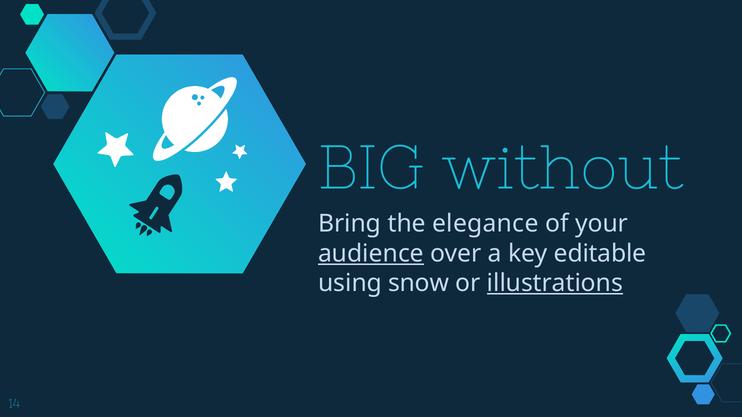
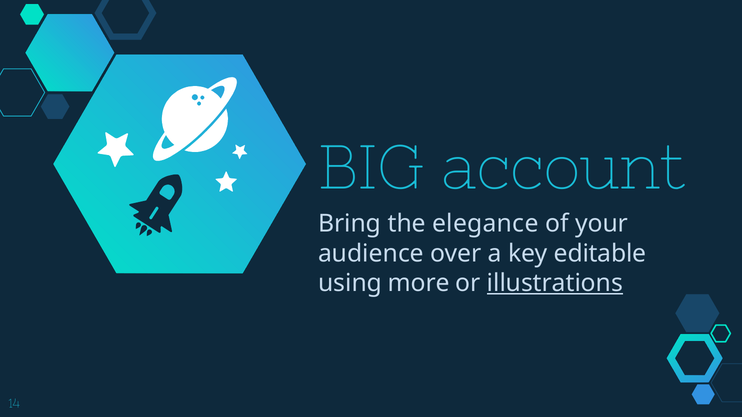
without: without -> account
audience underline: present -> none
snow: snow -> more
